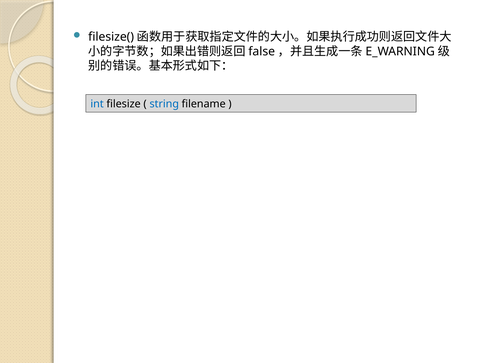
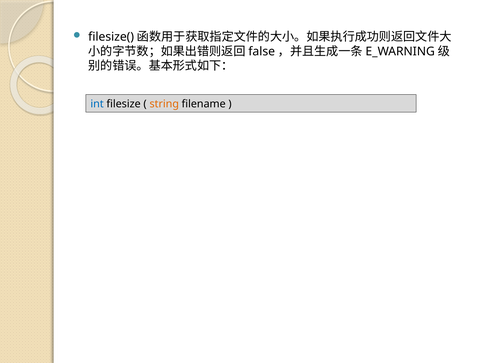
string colour: blue -> orange
